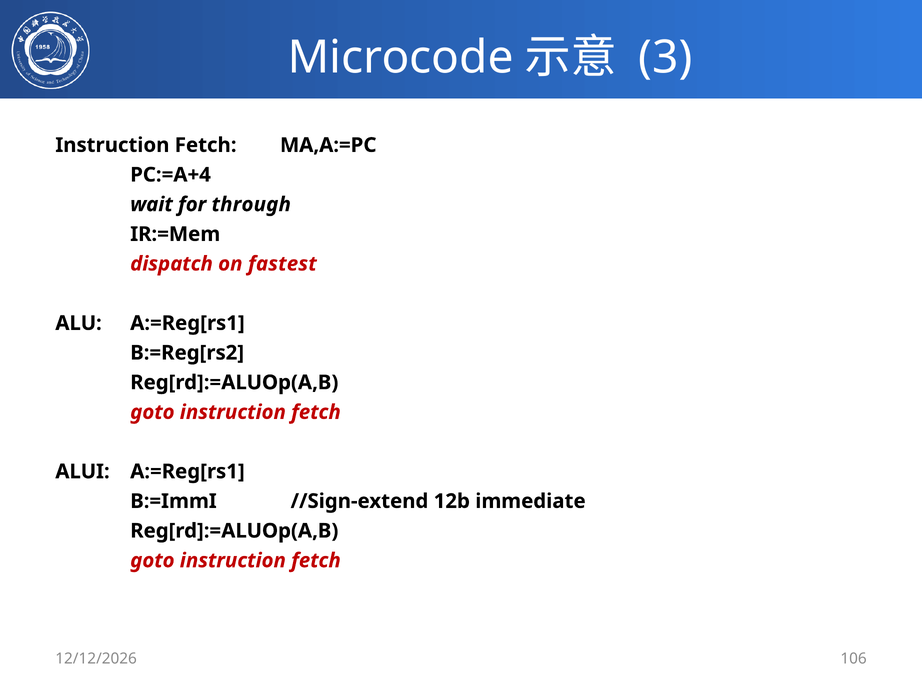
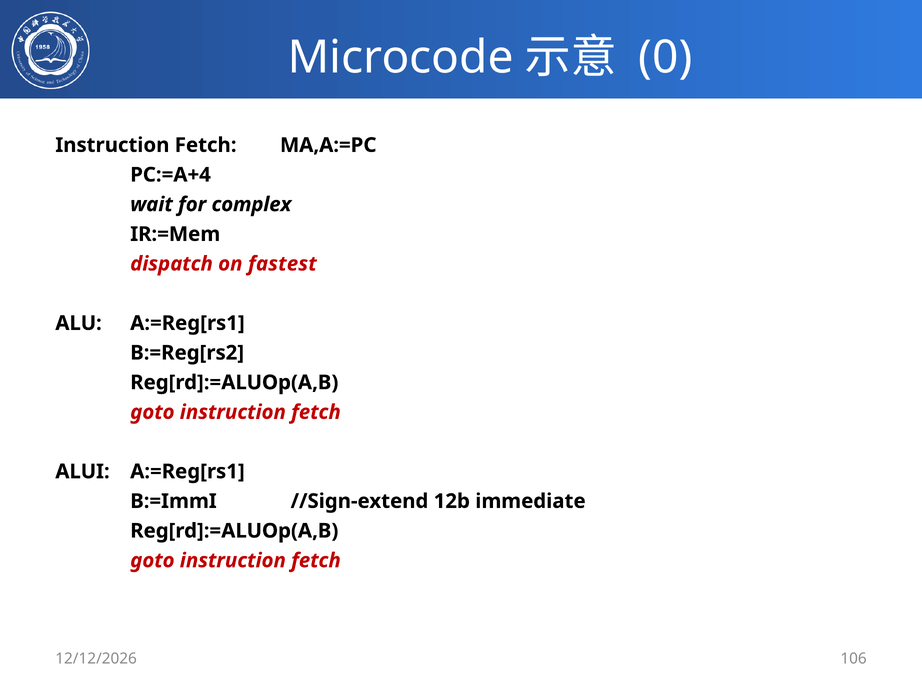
3: 3 -> 0
through: through -> complex
